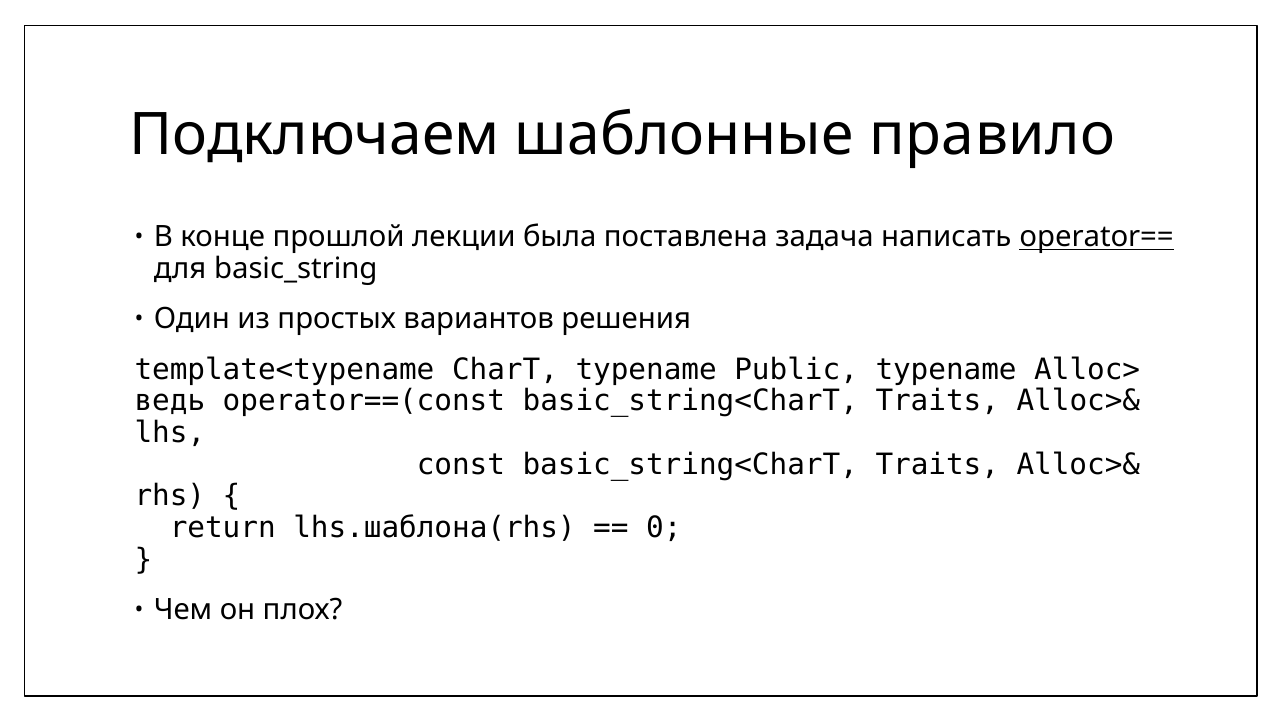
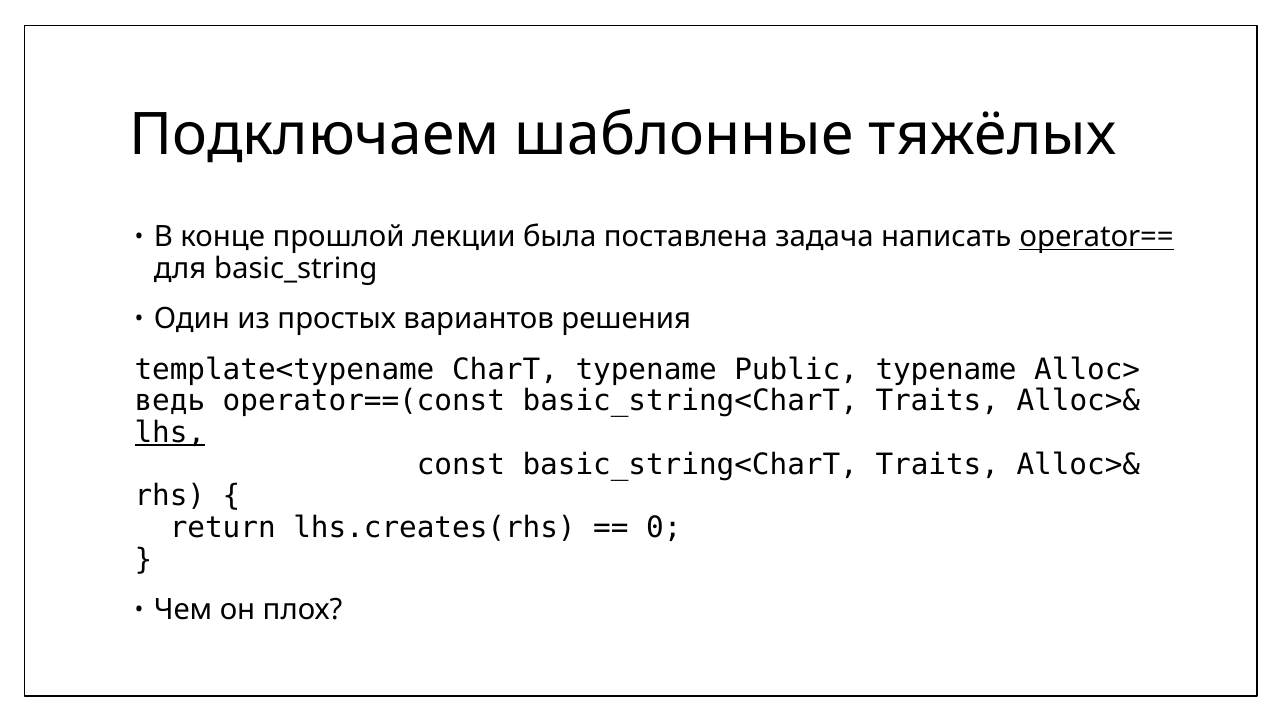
правило: правило -> тяжёлых
lhs underline: none -> present
lhs.шаблона(rhs: lhs.шаблона(rhs -> lhs.creates(rhs
